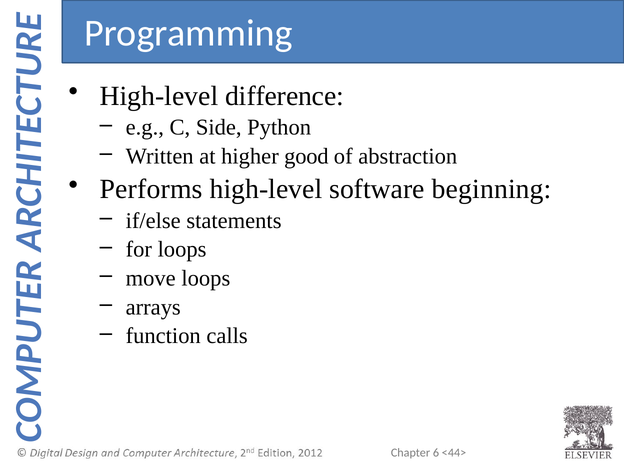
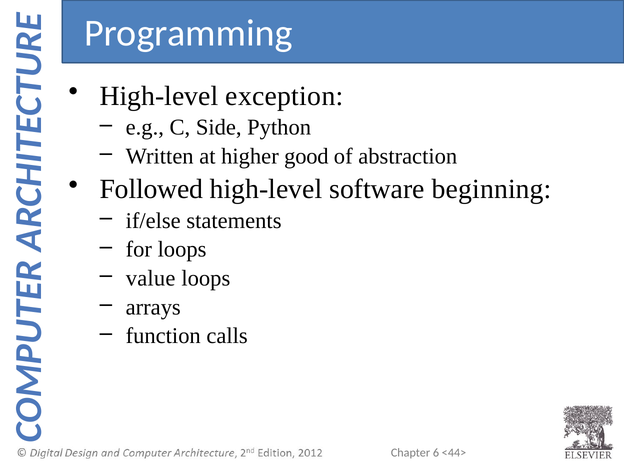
difference: difference -> exception
Performs: Performs -> Followed
move: move -> value
